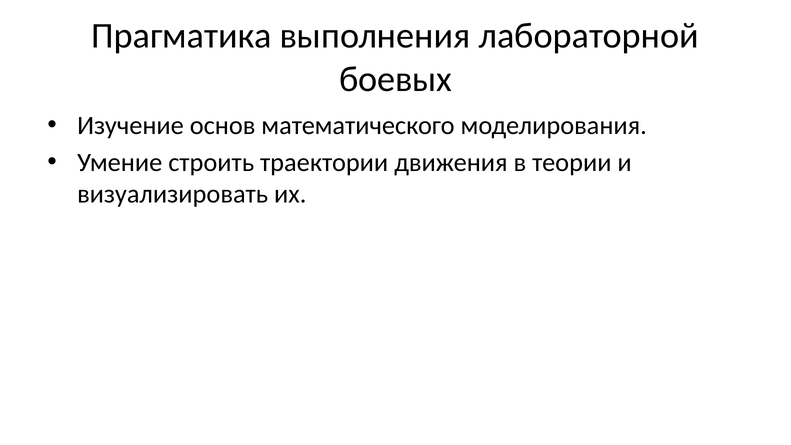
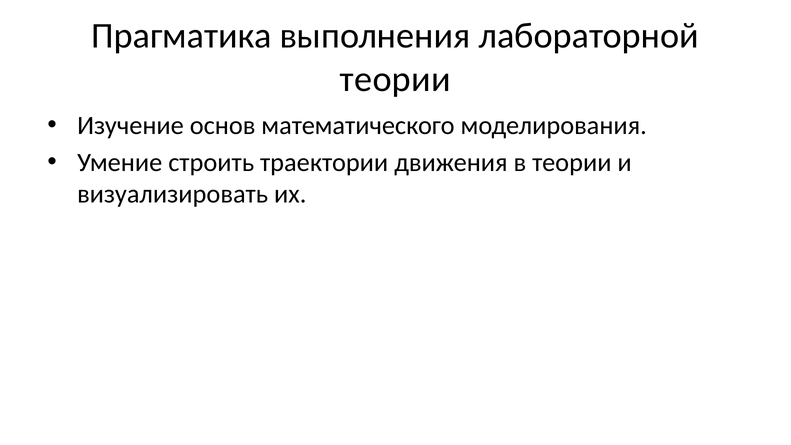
боевых at (396, 79): боевых -> теории
